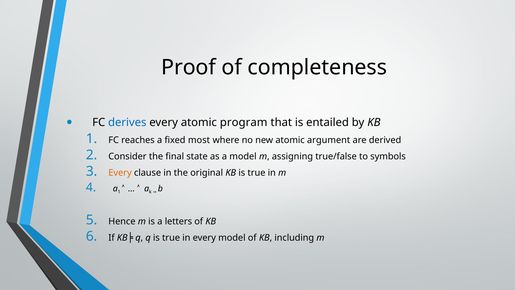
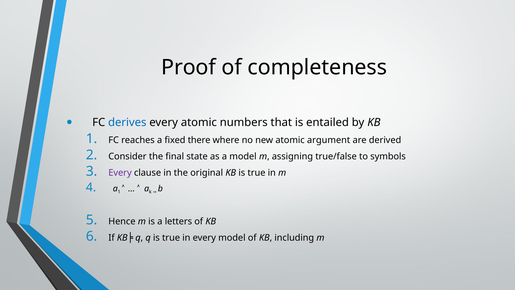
program: program -> numbers
most: most -> there
Every at (120, 172) colour: orange -> purple
